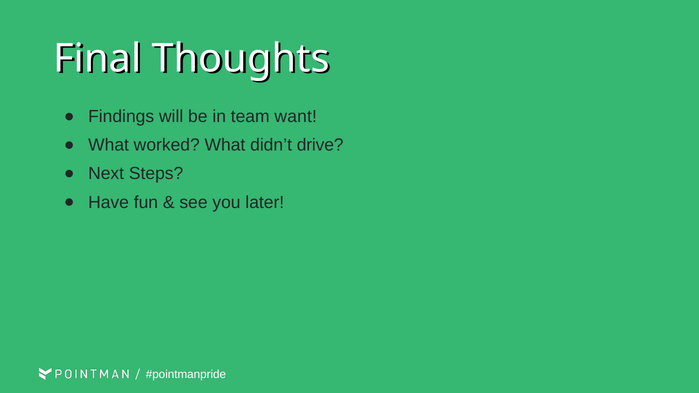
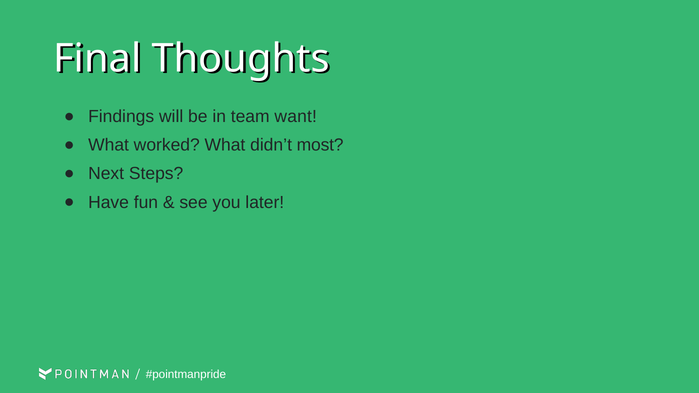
drive: drive -> most
